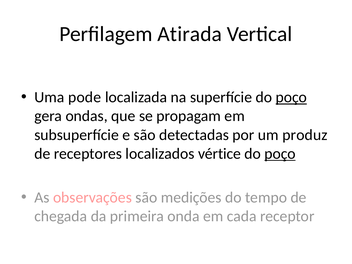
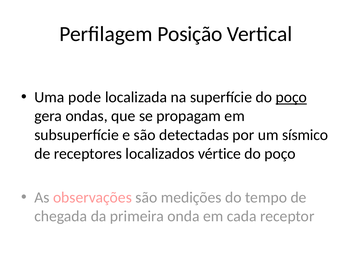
Atirada: Atirada -> Posição
produz: produz -> sísmico
poço at (280, 154) underline: present -> none
